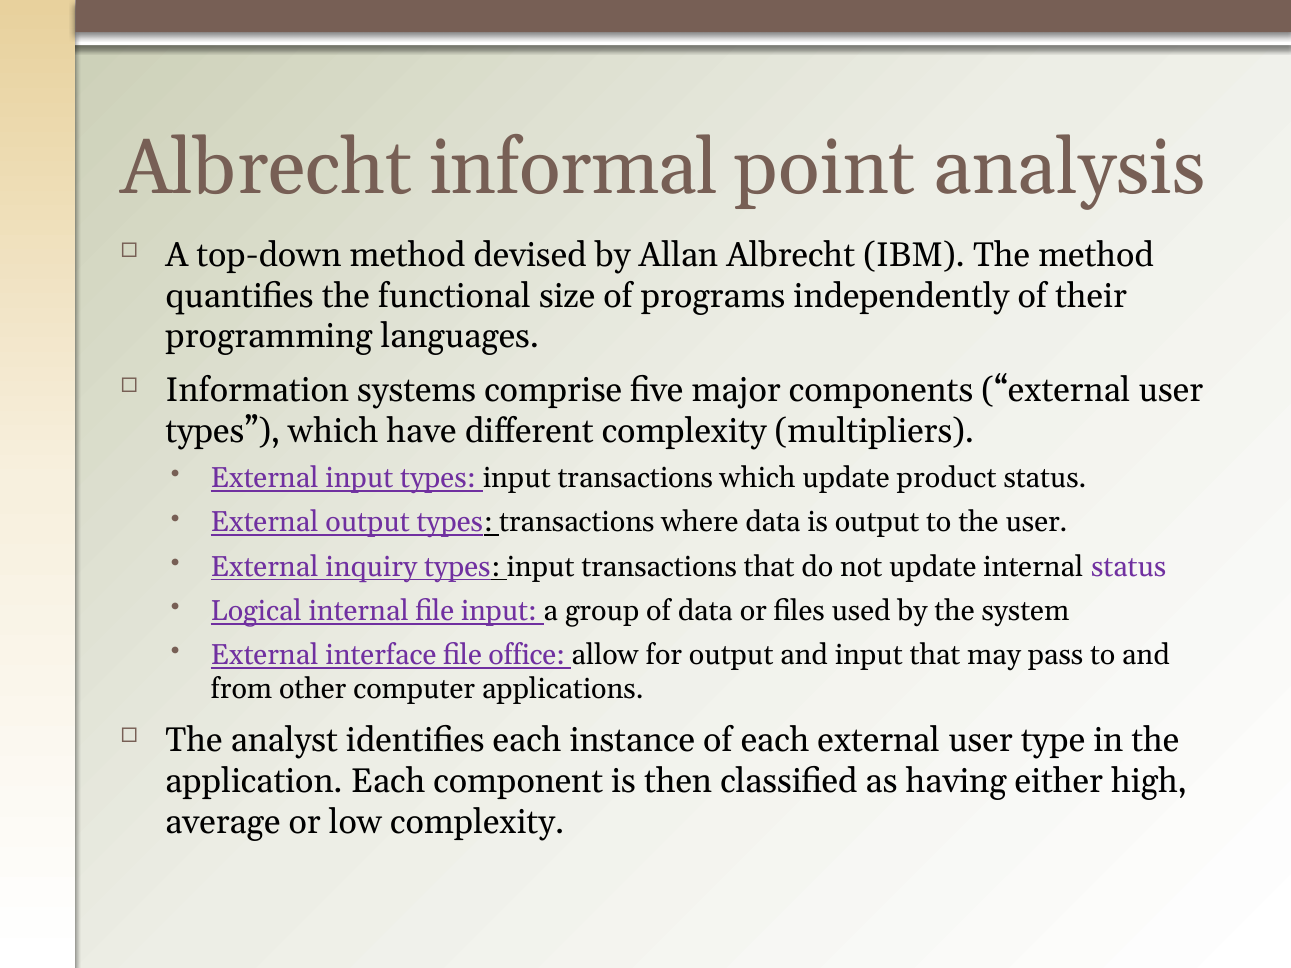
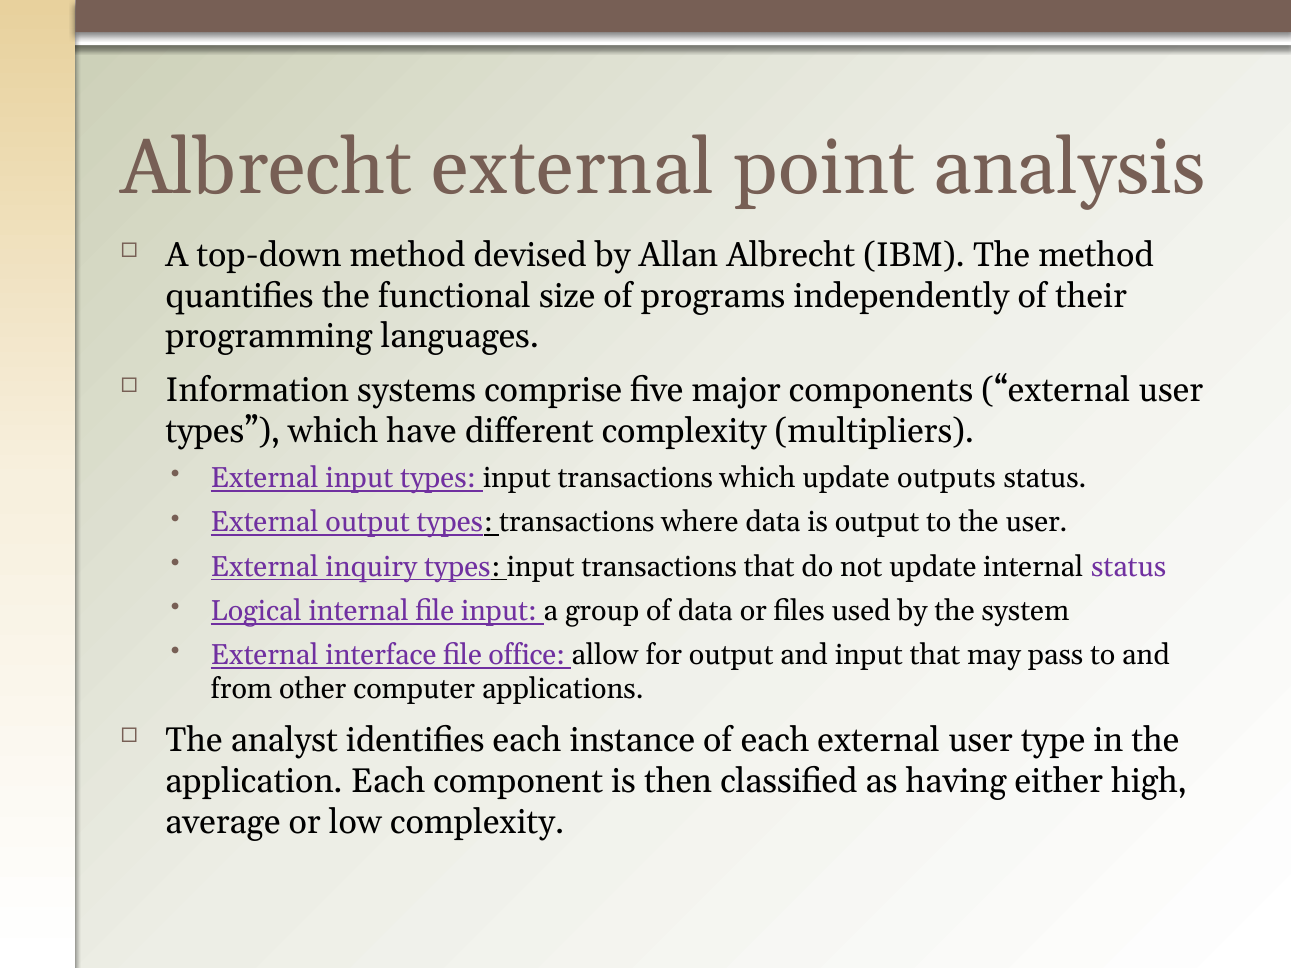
Albrecht informal: informal -> external
product: product -> outputs
